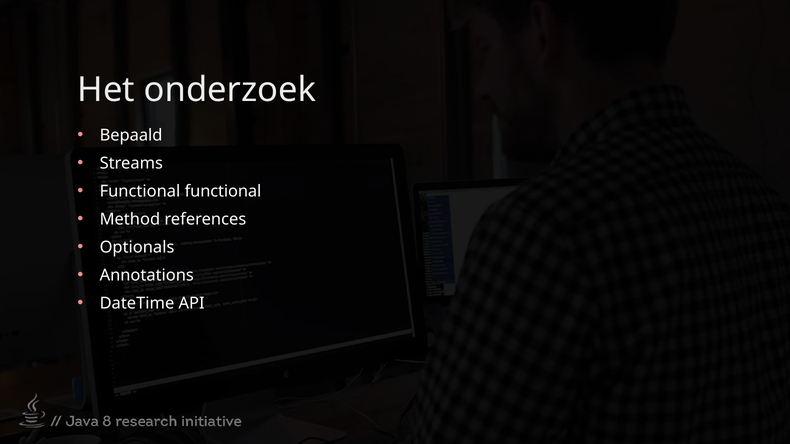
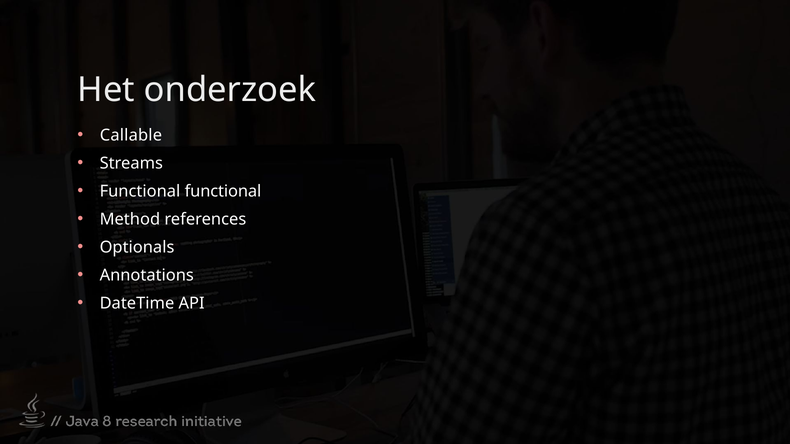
Bepaald: Bepaald -> Callable
